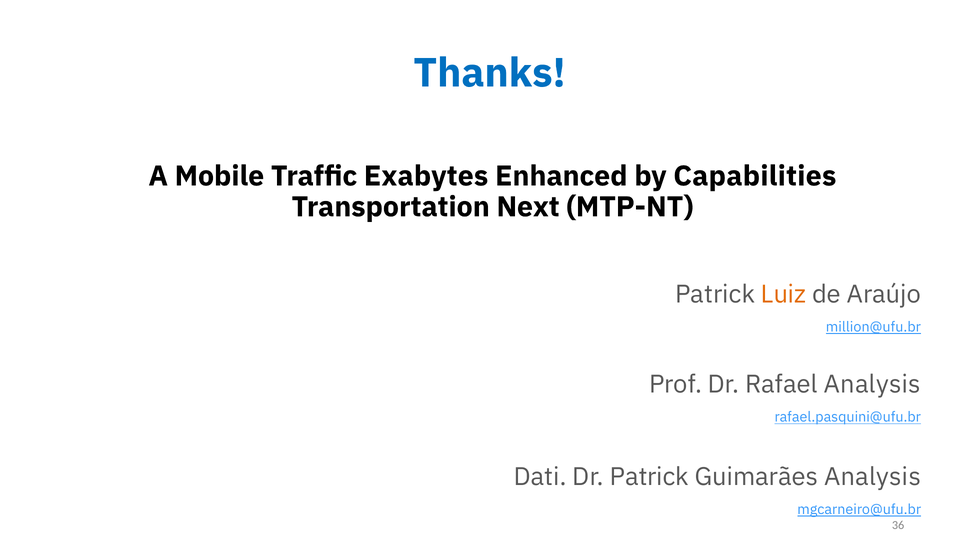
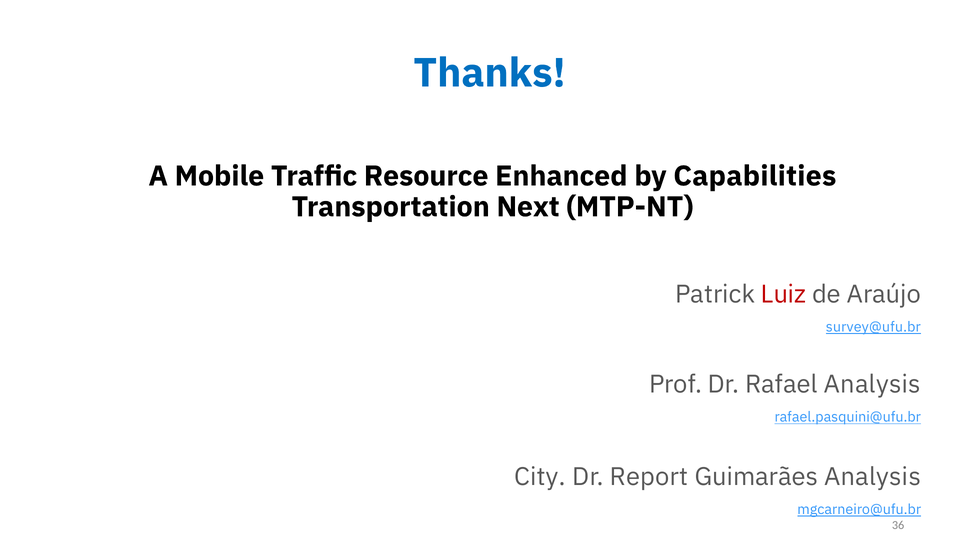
Exabytes: Exabytes -> Resource
Luiz colour: orange -> red
million@ufu.br: million@ufu.br -> survey@ufu.br
Dati: Dati -> City
Dr Patrick: Patrick -> Report
